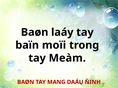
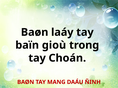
moïi: moïi -> gioù
Meàm: Meàm -> Choán
